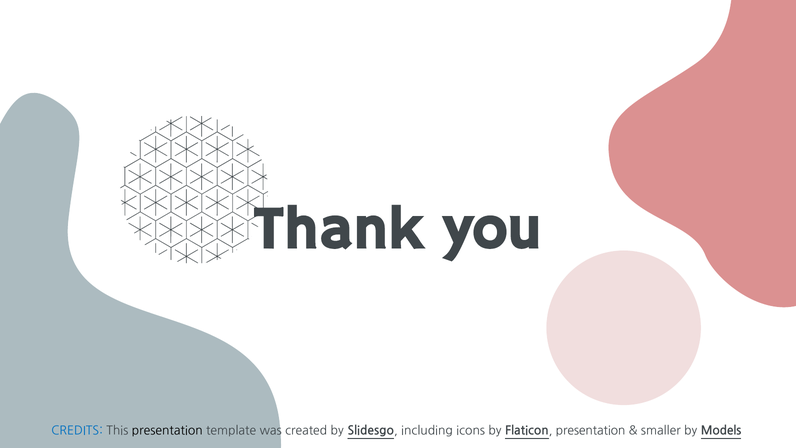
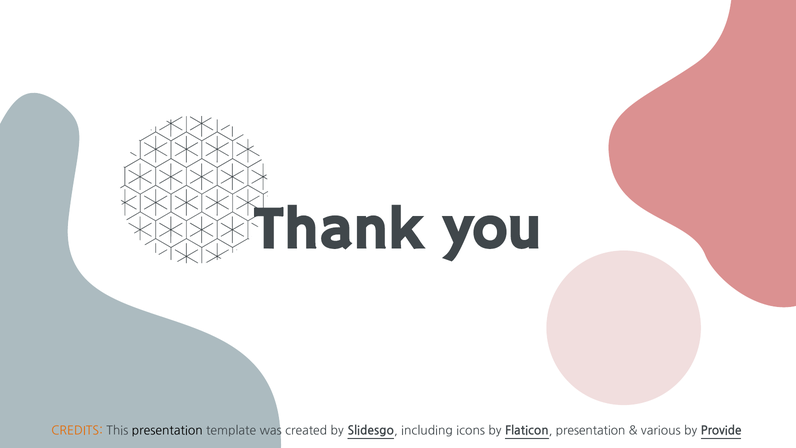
CREDITS colour: blue -> orange
smaller: smaller -> various
Models: Models -> Provide
